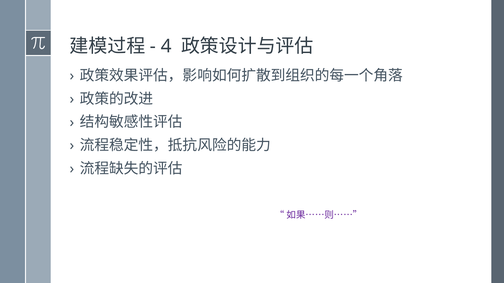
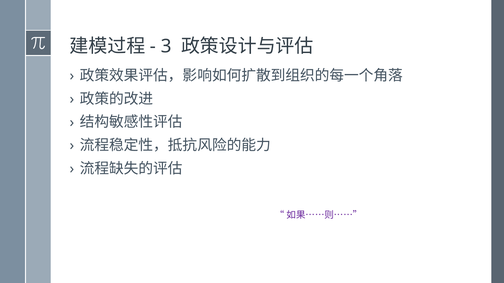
4: 4 -> 3
